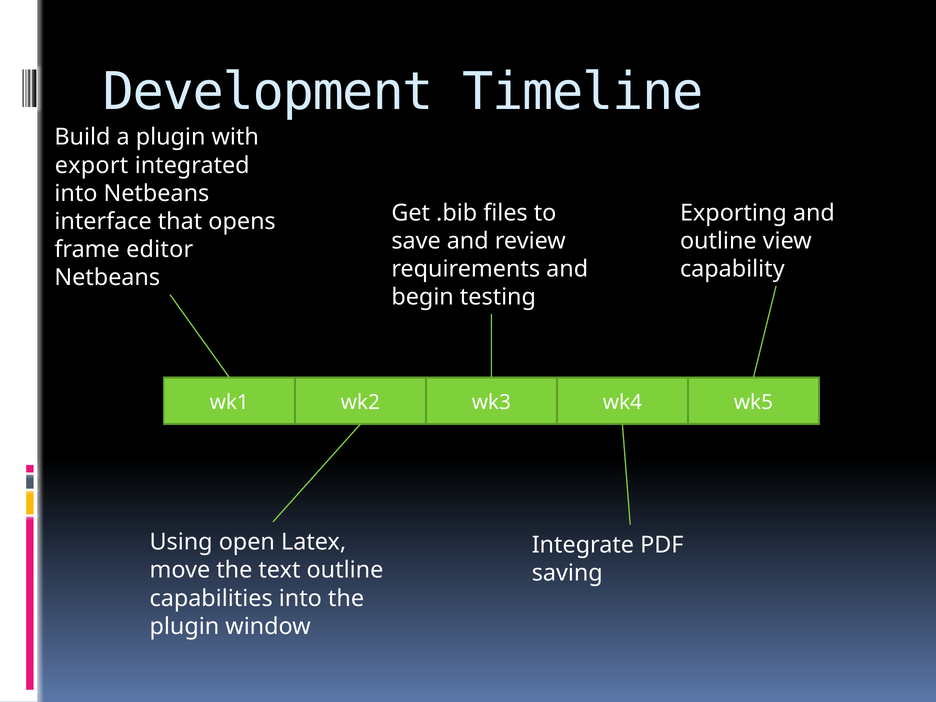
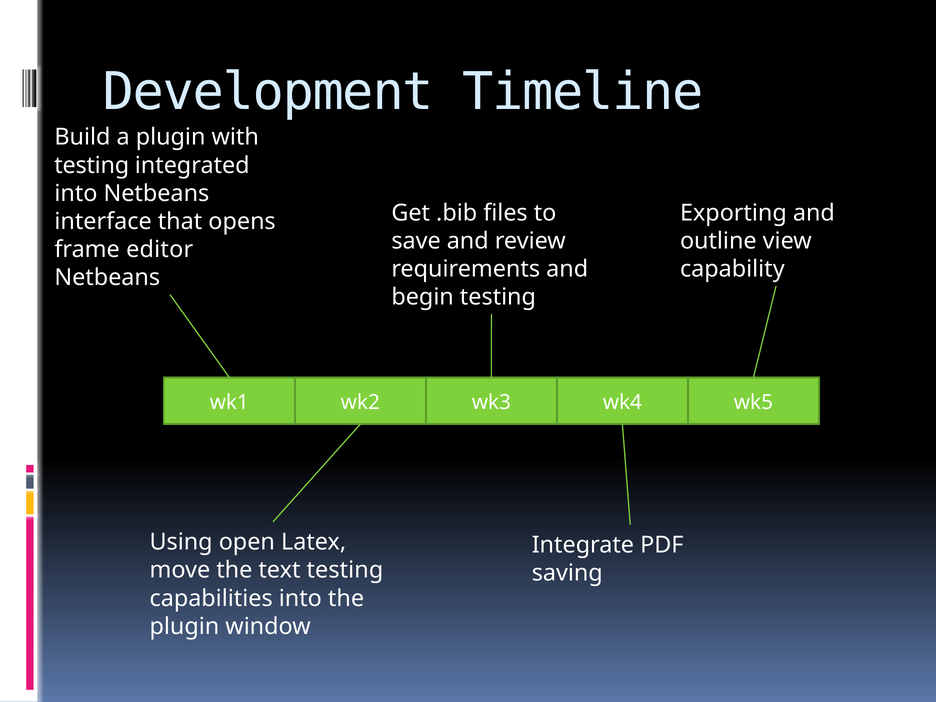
export at (92, 165): export -> testing
text outline: outline -> testing
